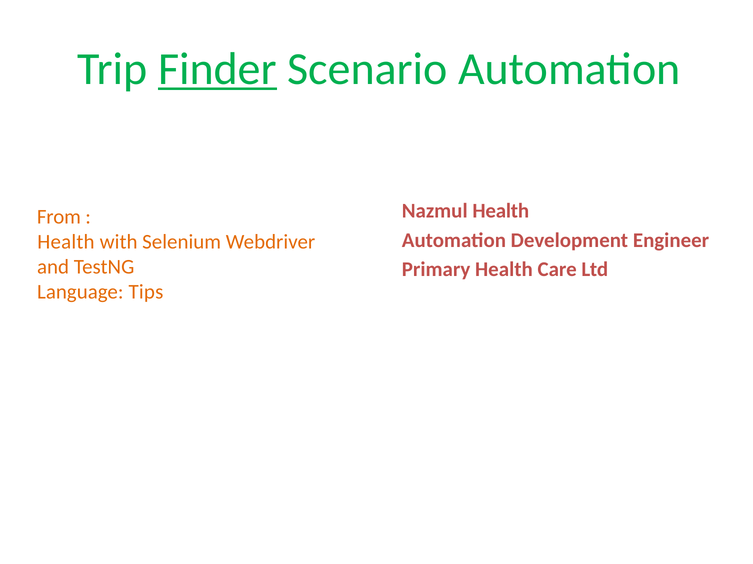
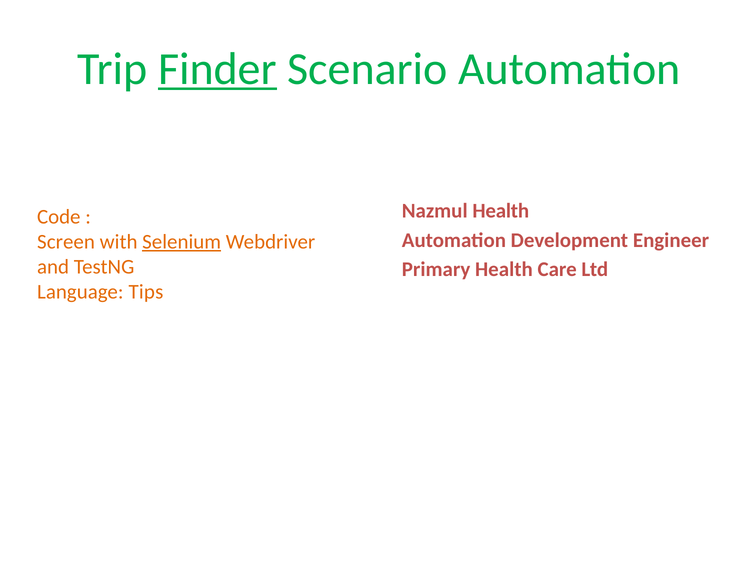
From: From -> Code
Health at (66, 242): Health -> Screen
Selenium underline: none -> present
